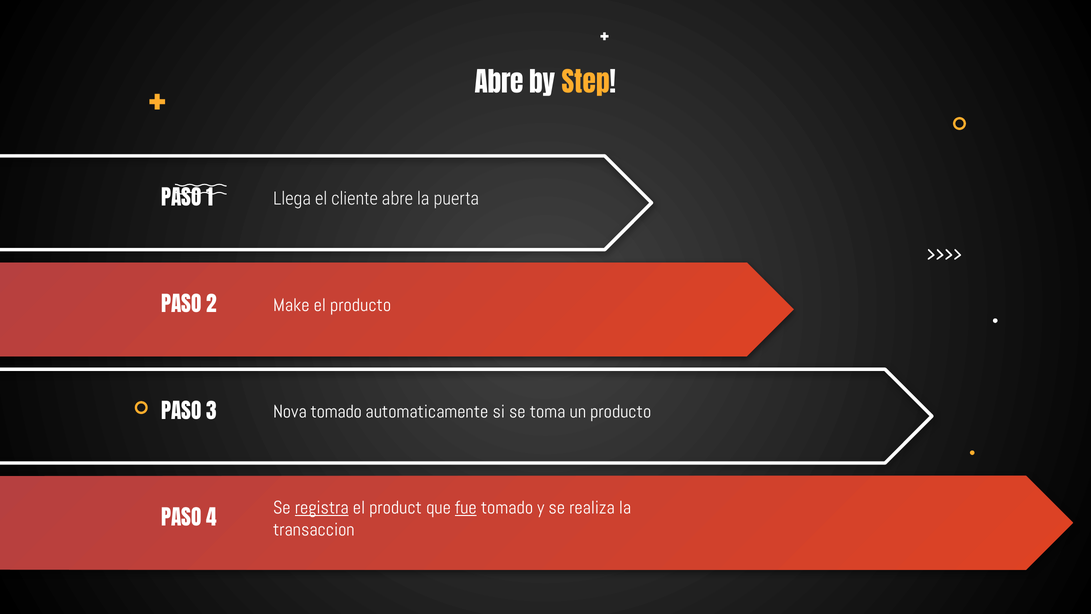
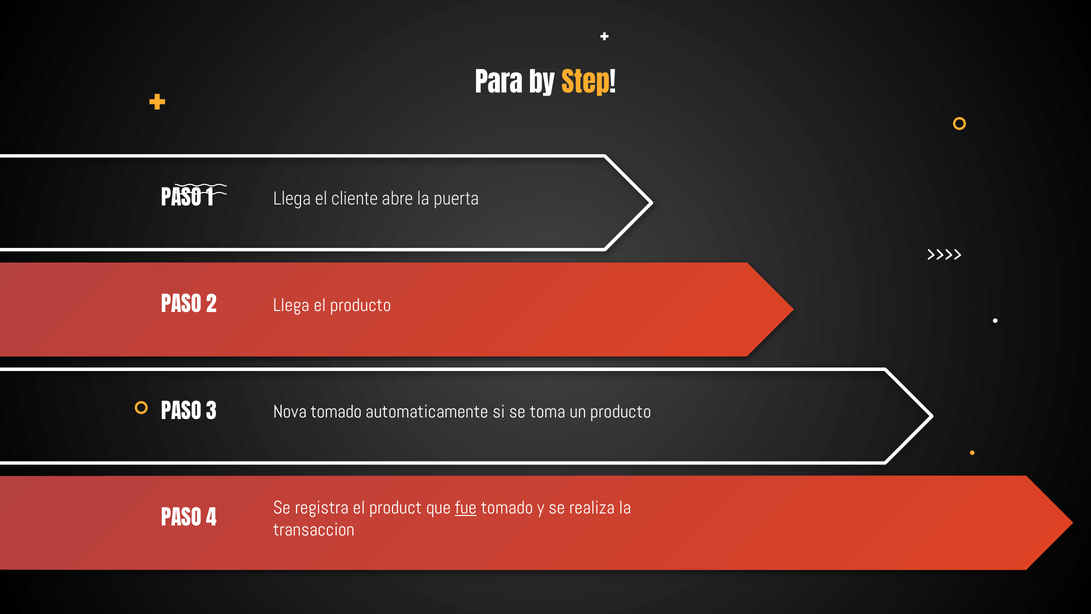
Abre at (499, 84): Abre -> Para
Make at (291, 305): Make -> Llega
registra underline: present -> none
